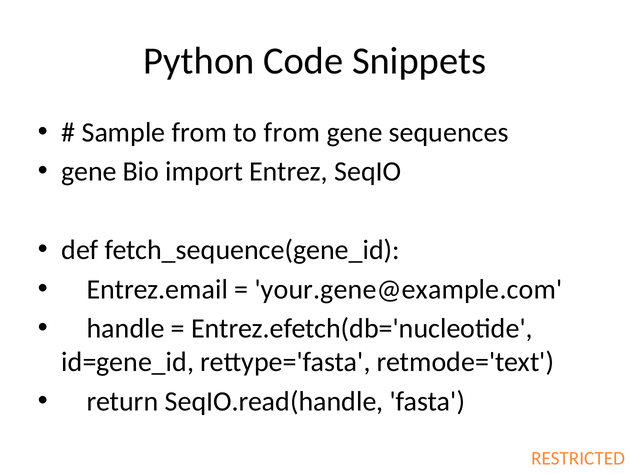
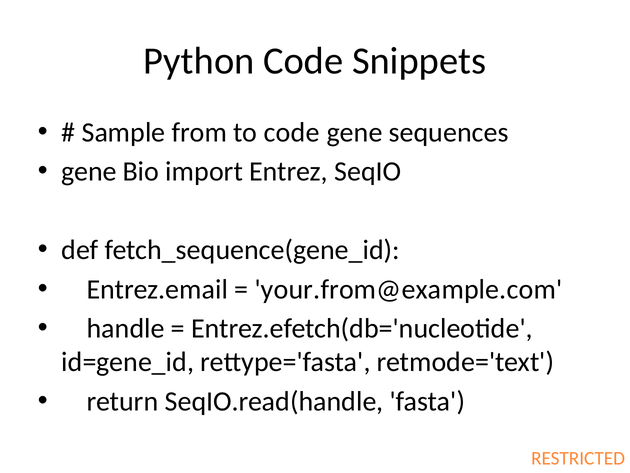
to from: from -> code
your.gene@example.com: your.gene@example.com -> your.from@example.com
